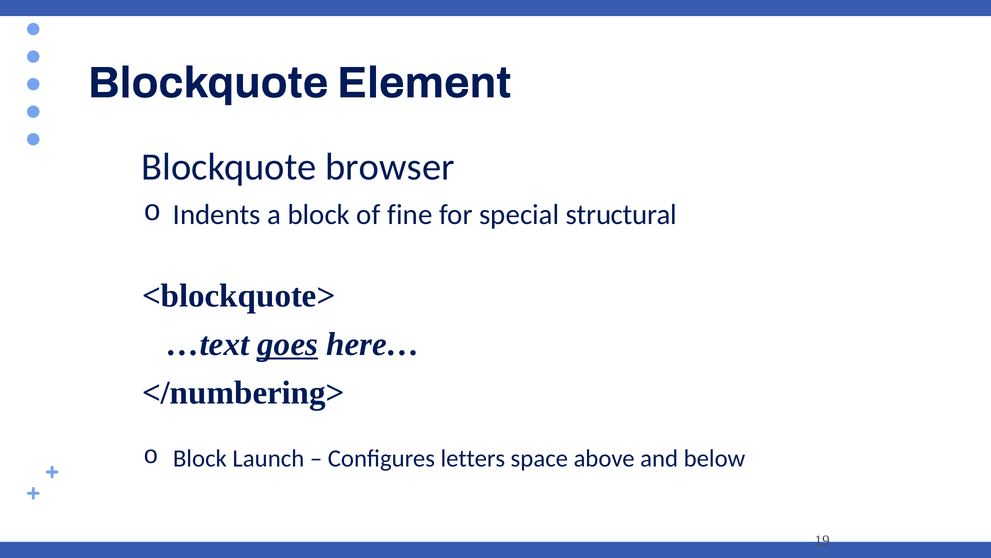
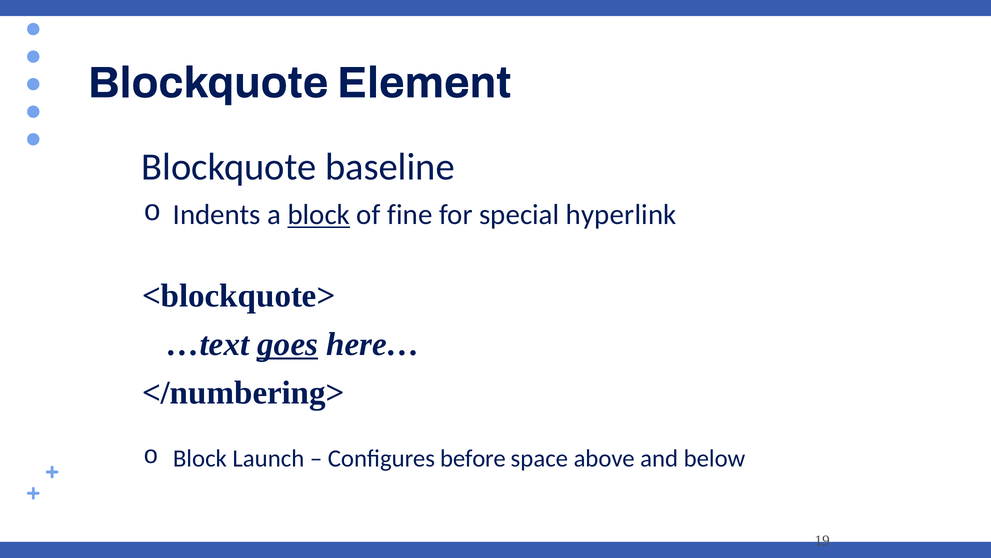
browser: browser -> baseline
block at (319, 215) underline: none -> present
structural: structural -> hyperlink
letters: letters -> before
